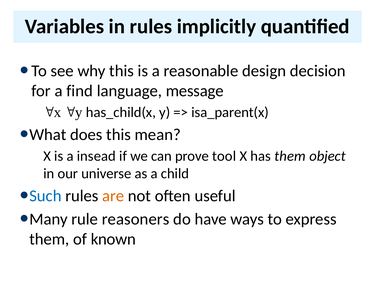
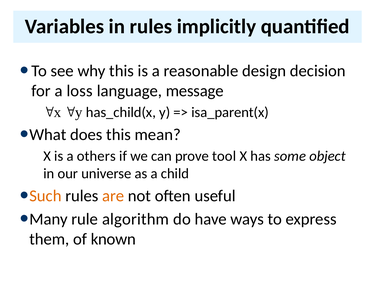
find: find -> loss
insead: insead -> others
has them: them -> some
Such colour: blue -> orange
reasoners: reasoners -> algorithm
